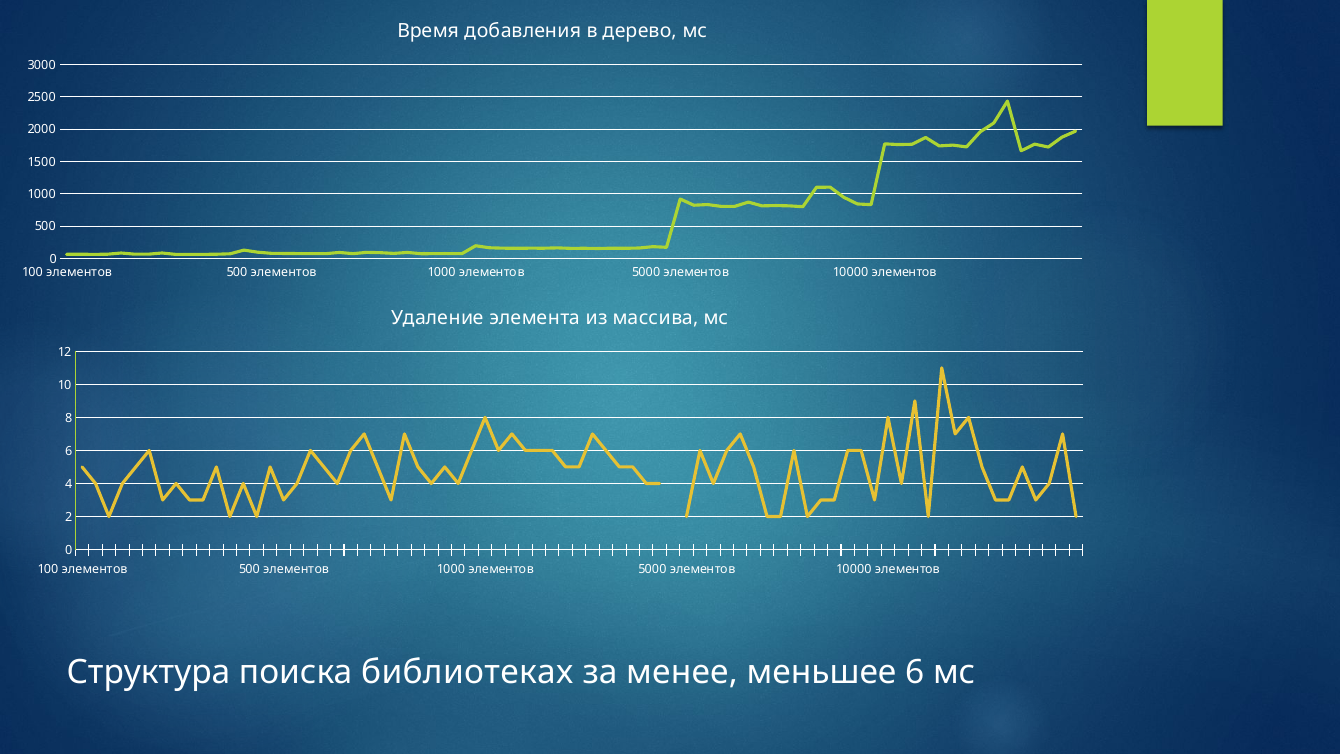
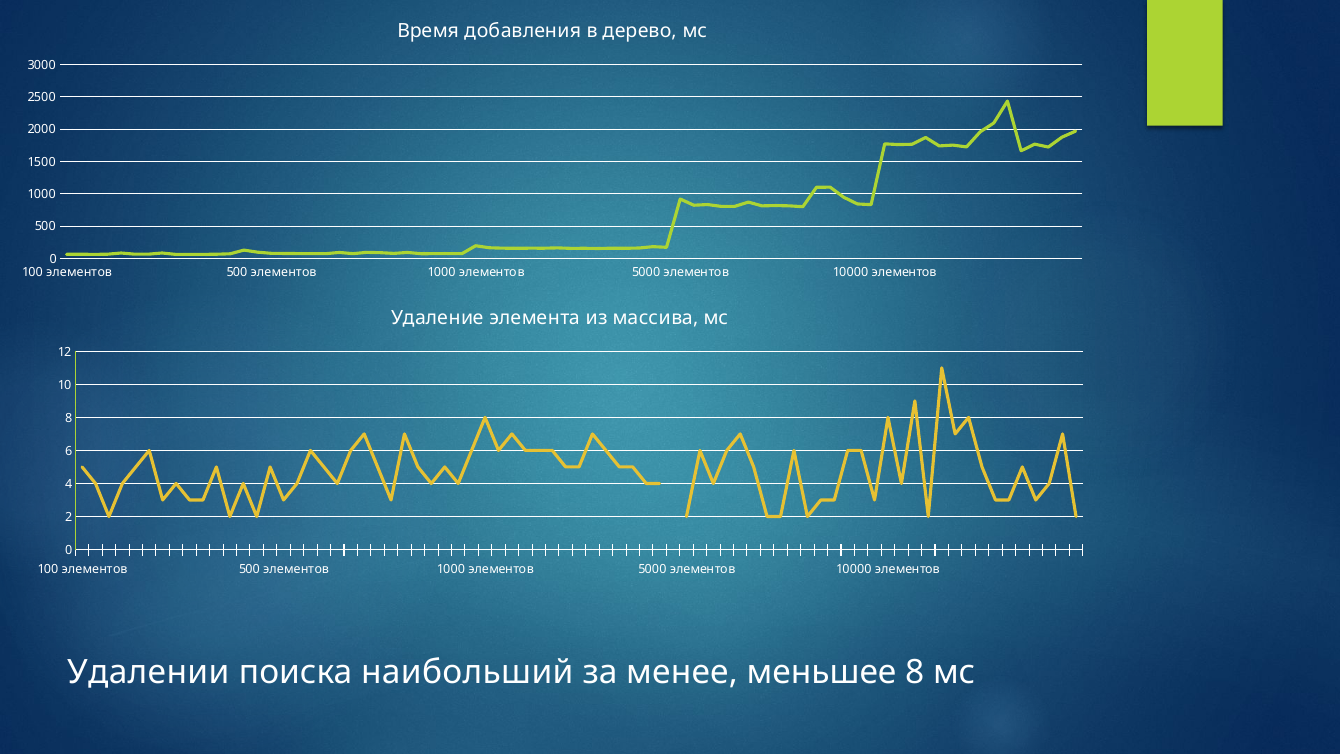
Структура: Структура -> Удалении
библиотеках: библиотеках -> наибольший
меньшее 6: 6 -> 8
